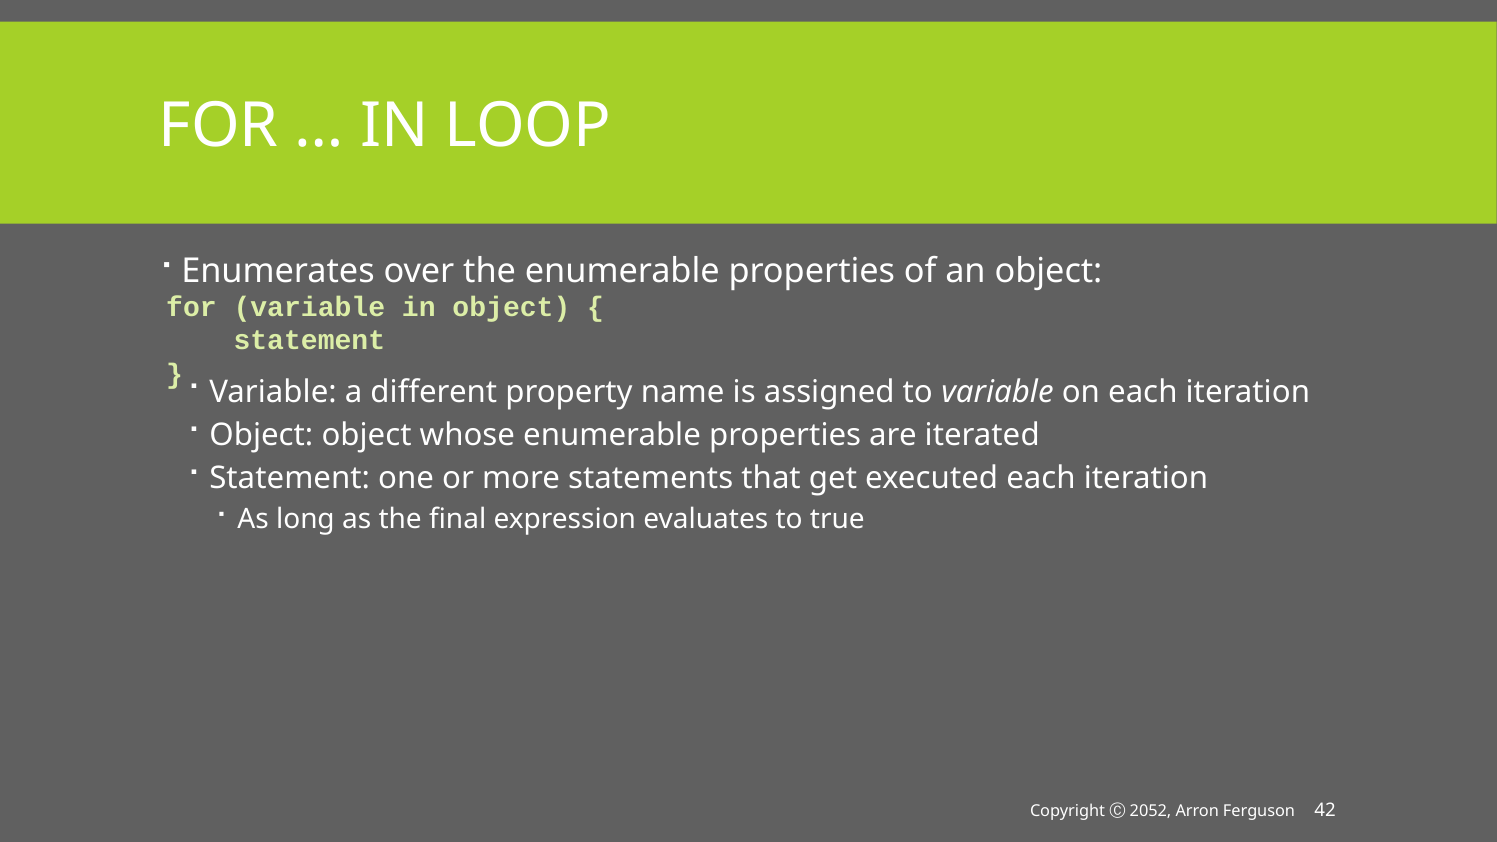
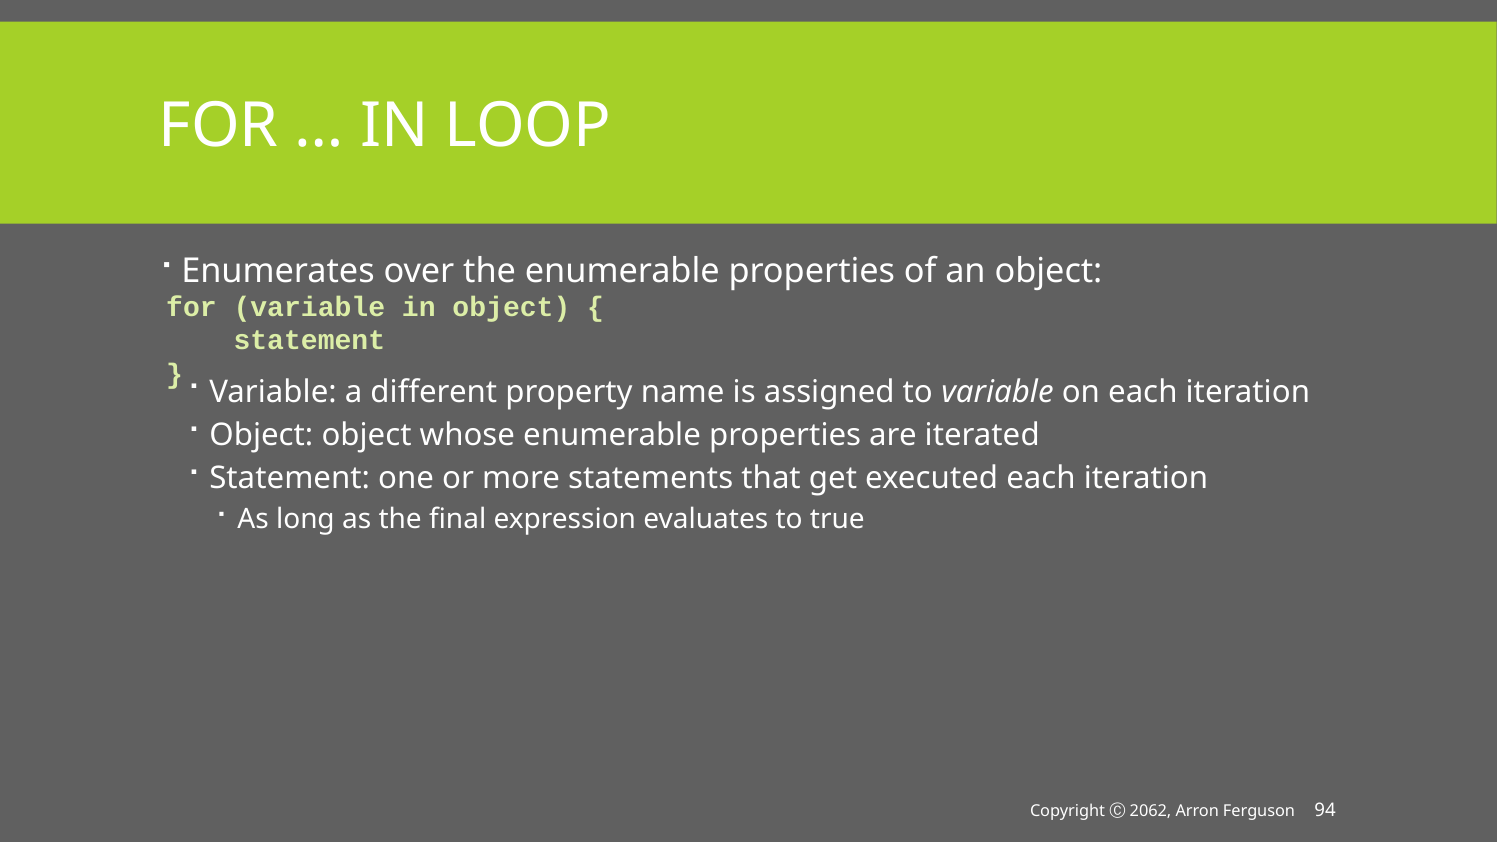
42: 42 -> 94
2052: 2052 -> 2062
